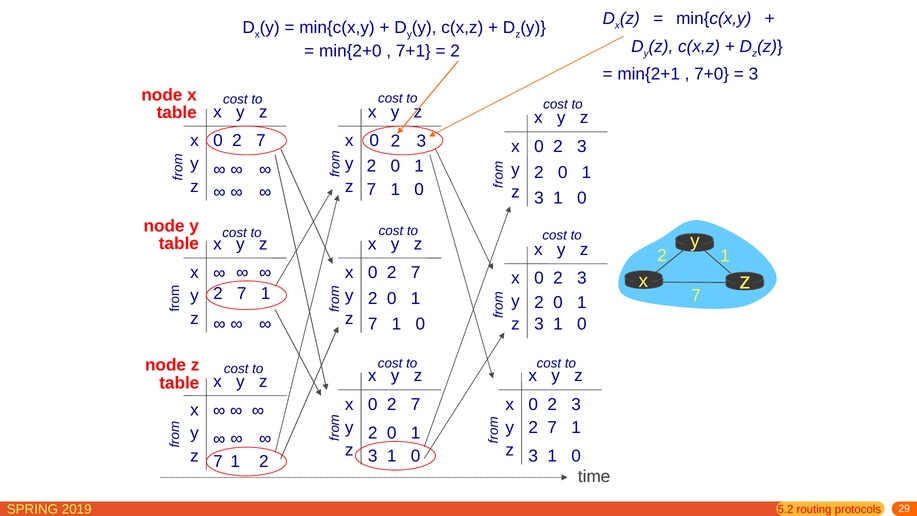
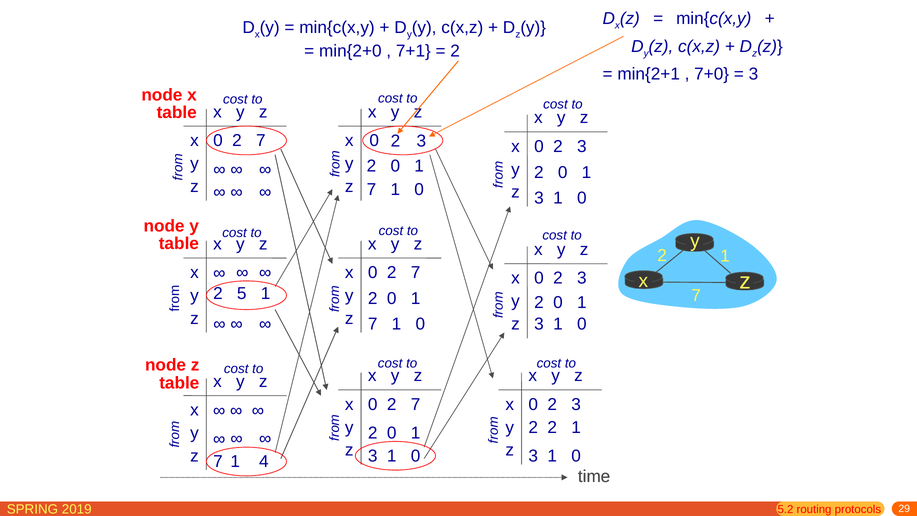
7 at (242, 294): 7 -> 5
7 at (552, 427): 7 -> 2
7 1 2: 2 -> 4
